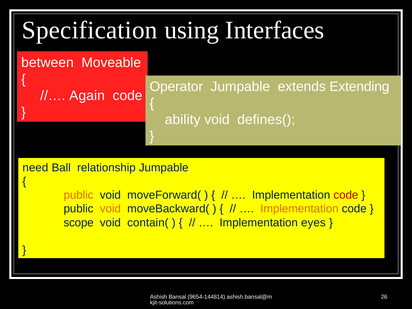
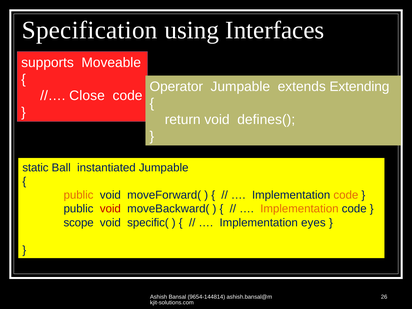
between: between -> supports
Again: Again -> Close
ability: ability -> return
need: need -> static
relationship: relationship -> instantiated
code at (346, 195) colour: red -> orange
void at (110, 209) colour: orange -> red
contain(: contain( -> specific(
